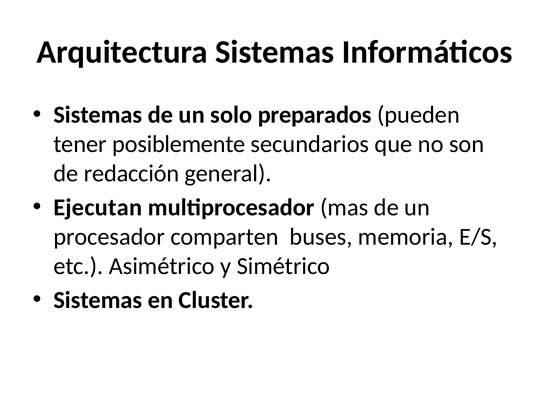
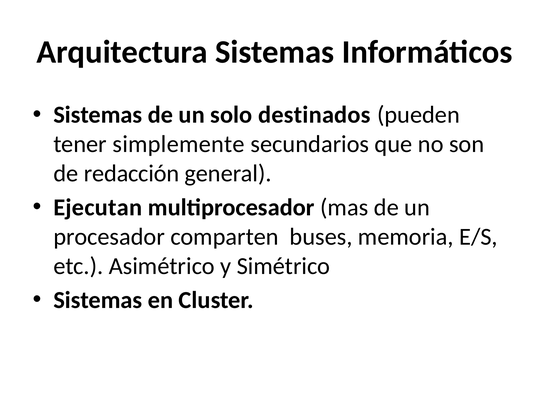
preparados: preparados -> destinados
posiblemente: posiblemente -> simplemente
